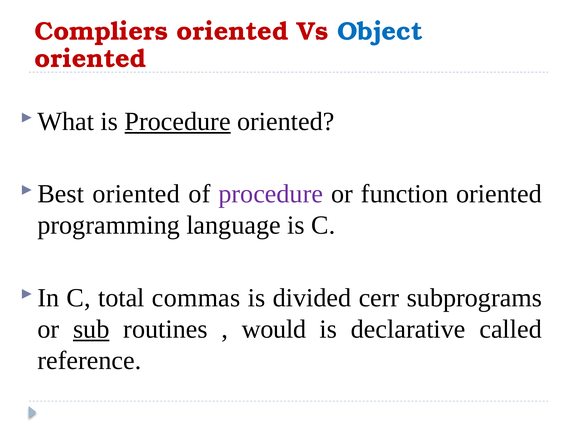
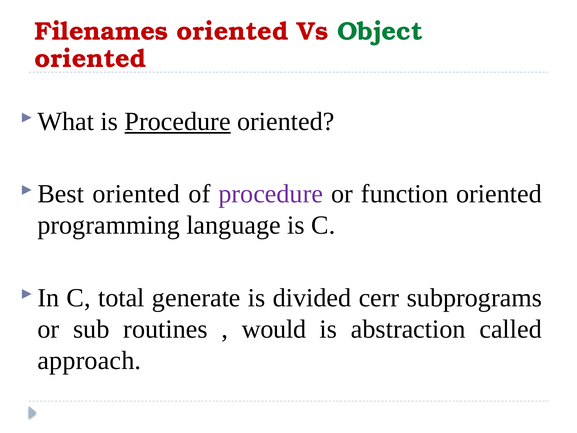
Compliers: Compliers -> Filenames
Object colour: blue -> green
commas: commas -> generate
sub underline: present -> none
declarative: declarative -> abstraction
reference: reference -> approach
